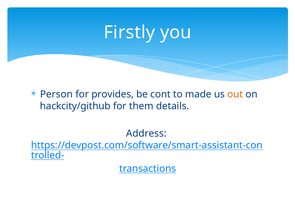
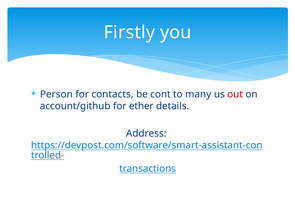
provides: provides -> contacts
made: made -> many
out colour: orange -> red
hackcity/github: hackcity/github -> account/github
them: them -> ether
